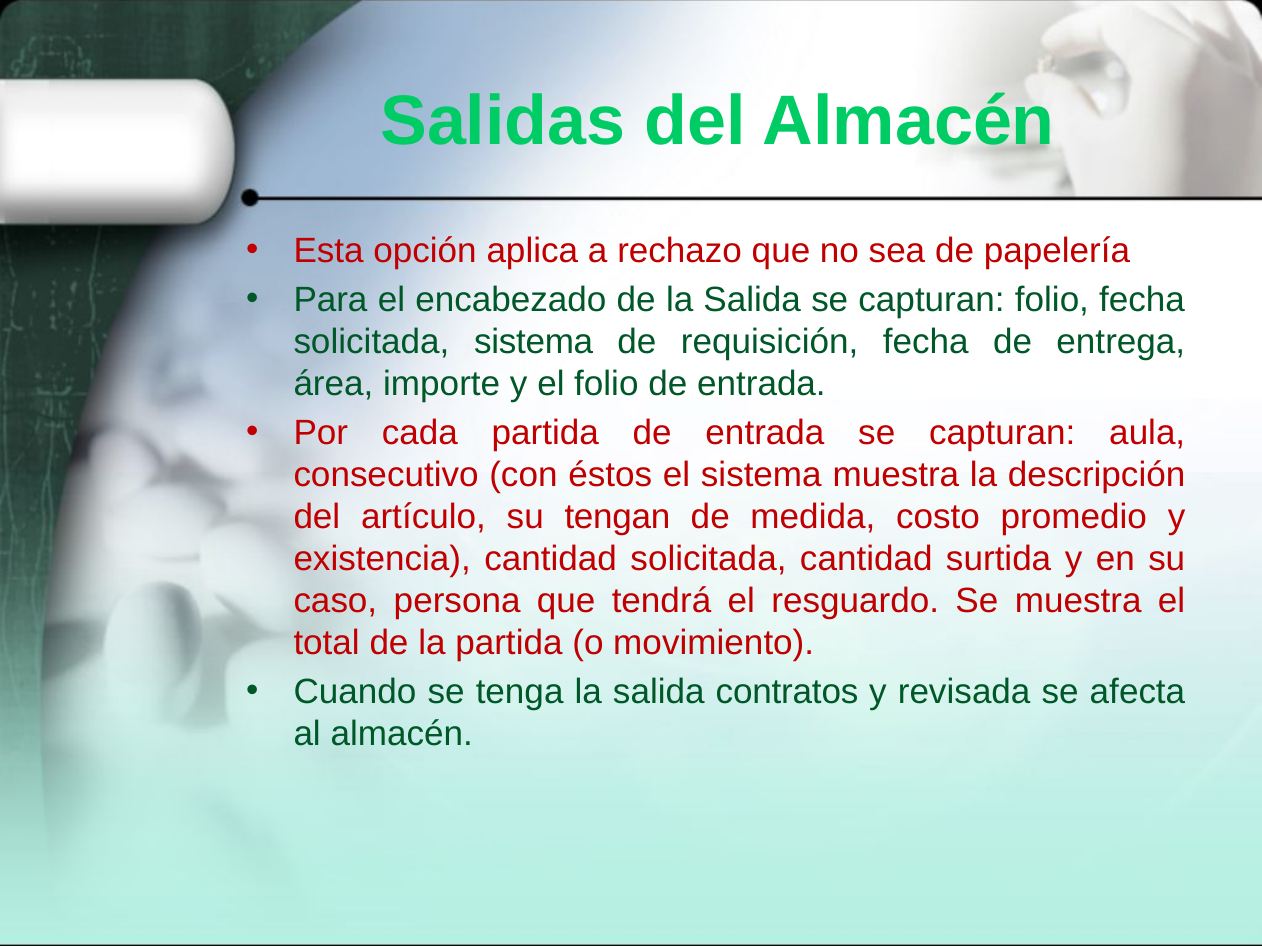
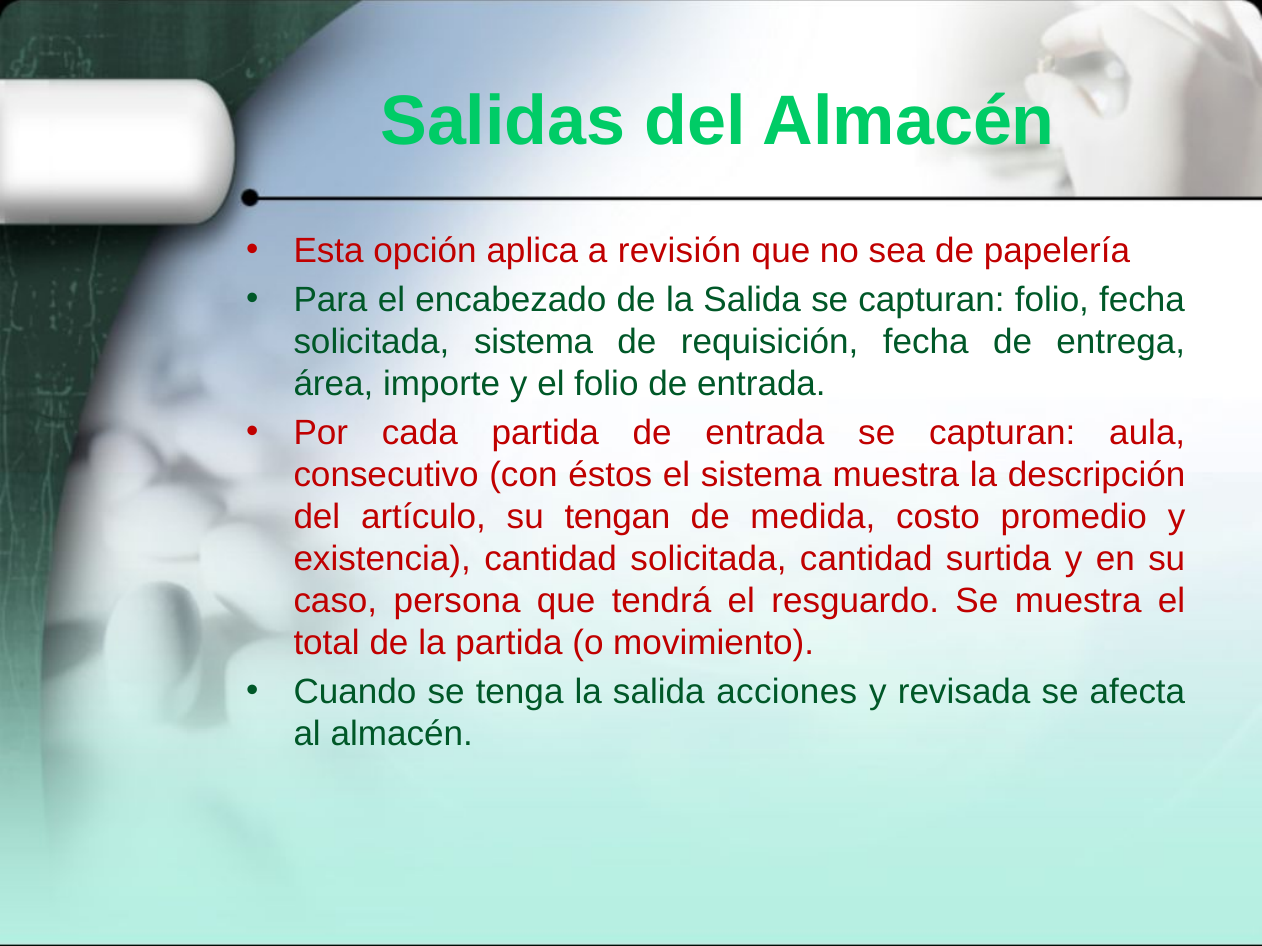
rechazo: rechazo -> revisión
contratos: contratos -> acciones
